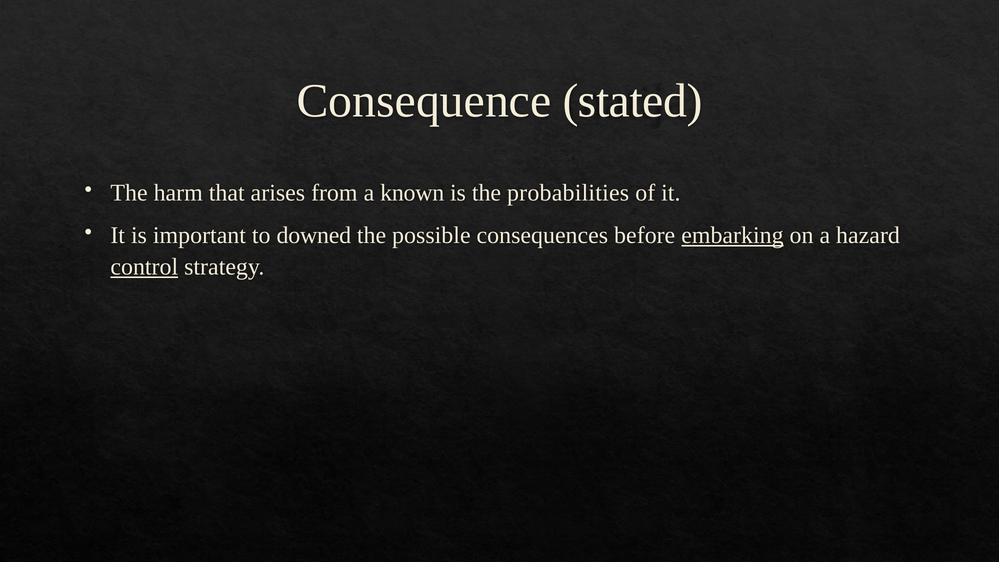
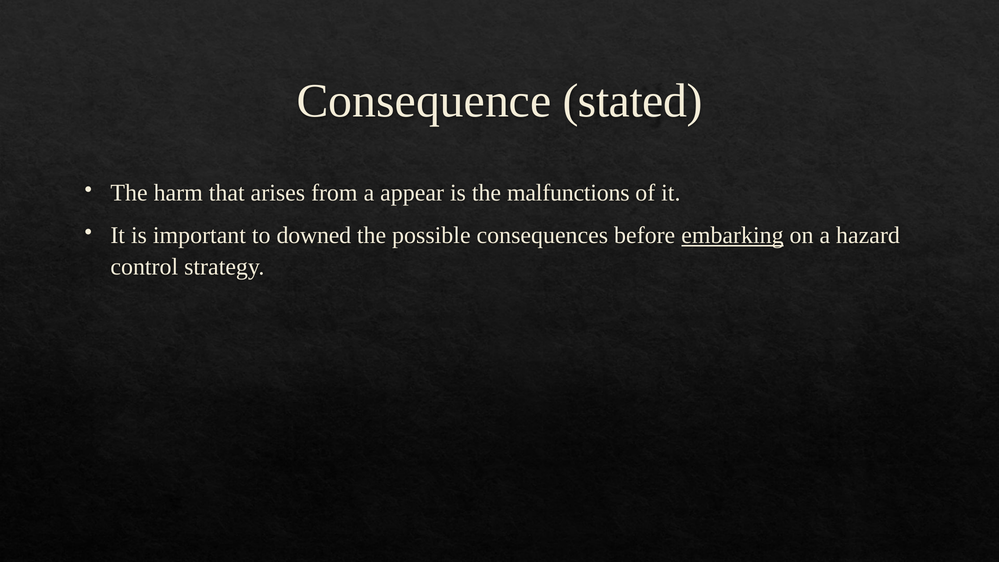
known: known -> appear
probabilities: probabilities -> malfunctions
control underline: present -> none
